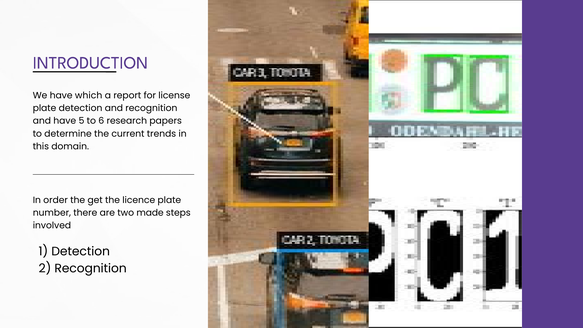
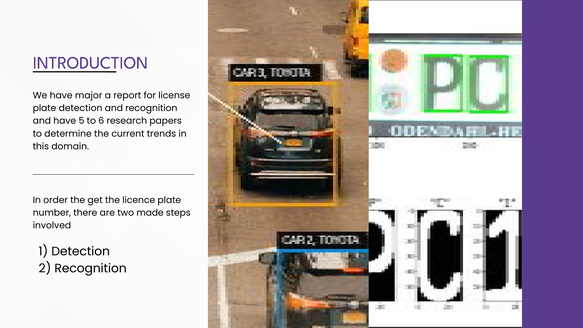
which: which -> major
